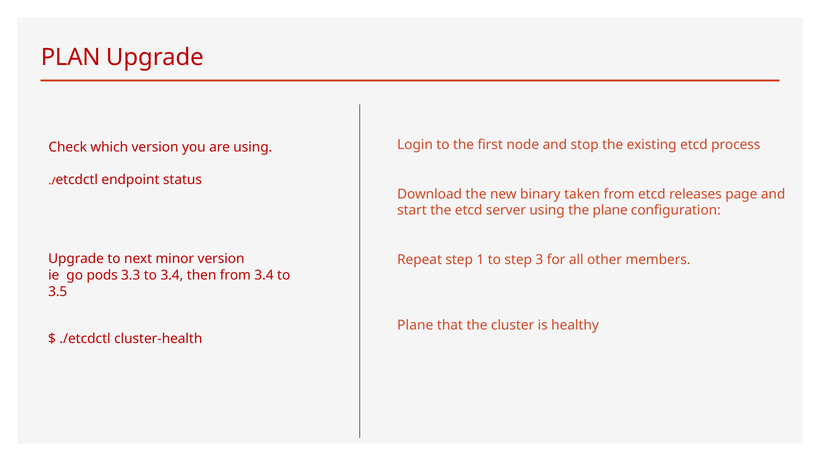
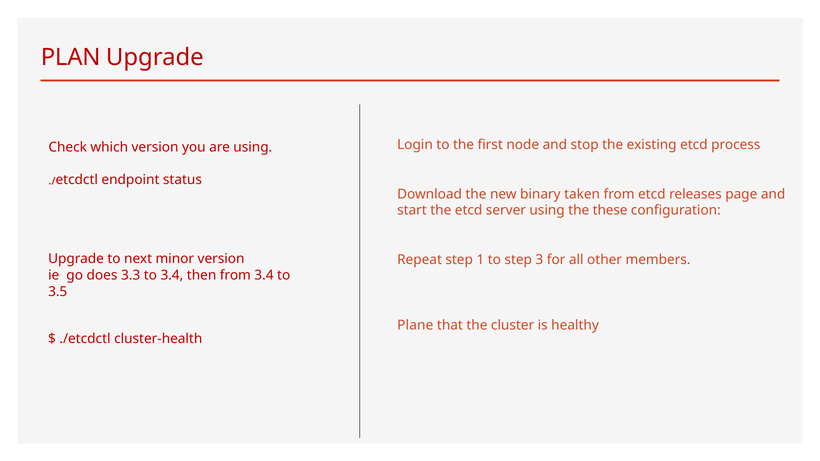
the plane: plane -> these
pods: pods -> does
